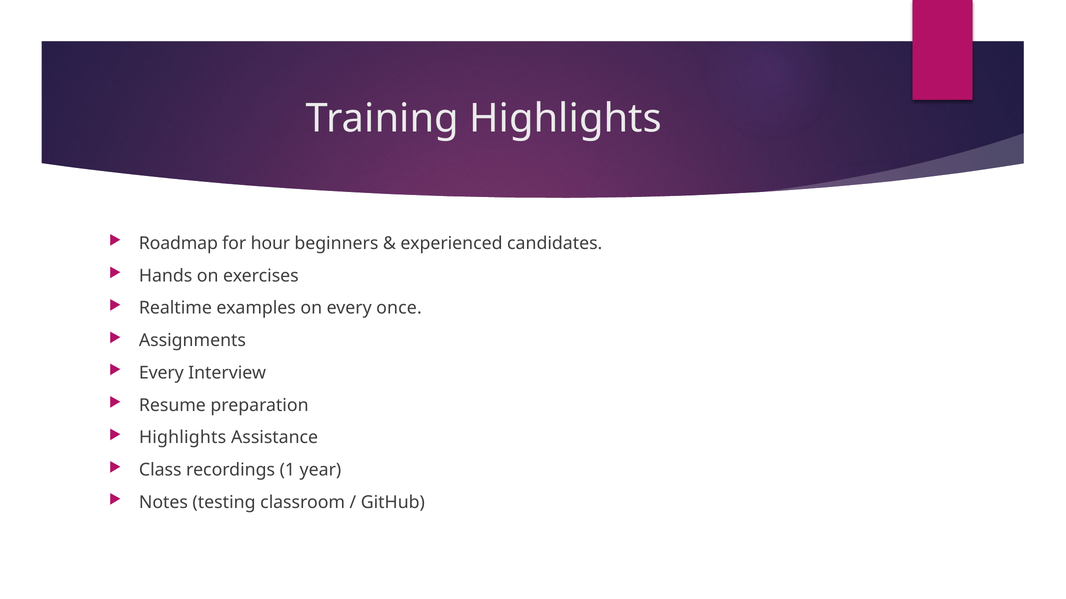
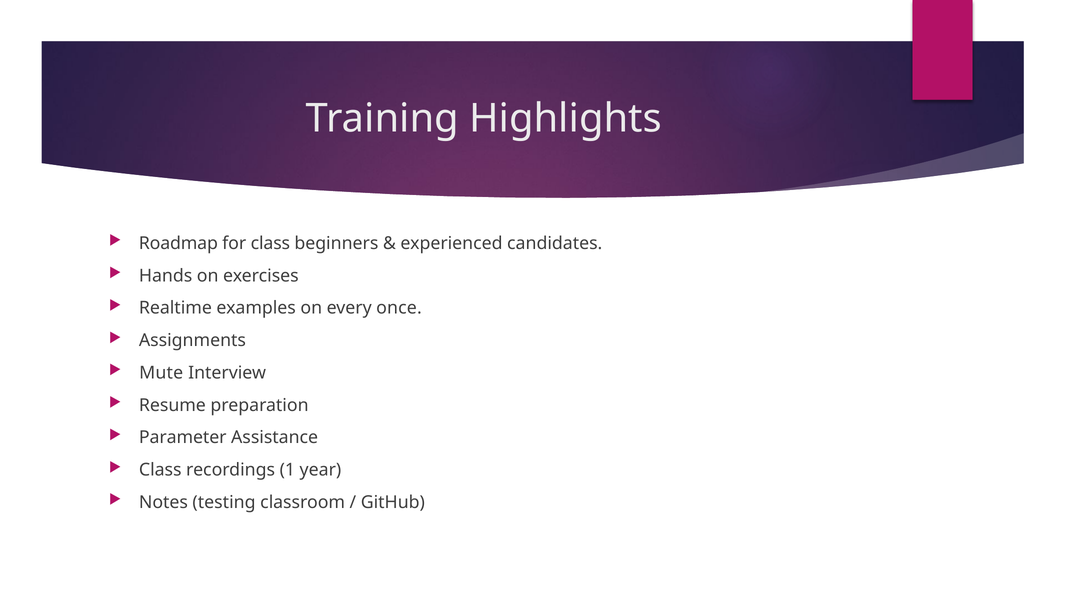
for hour: hour -> class
Every at (161, 373): Every -> Mute
Highlights at (183, 438): Highlights -> Parameter
